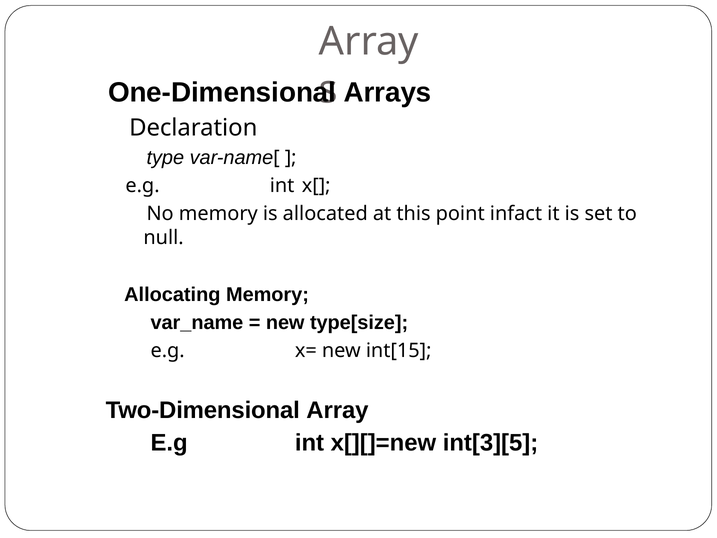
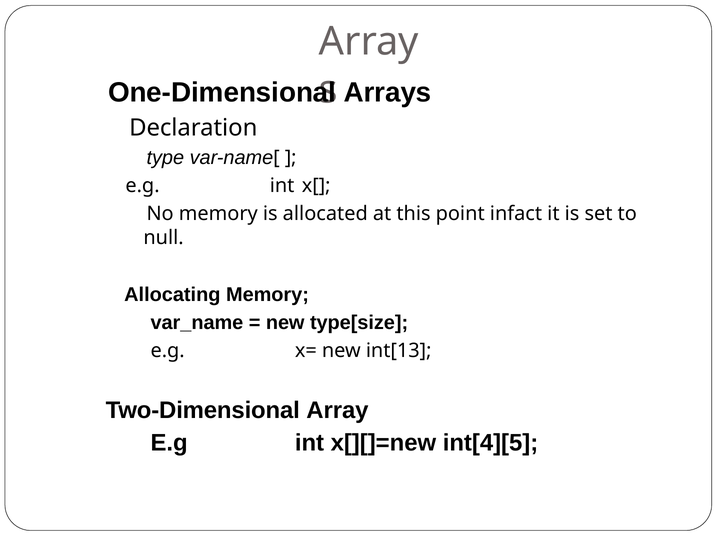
int[15: int[15 -> int[13
int[3][5: int[3][5 -> int[4][5
